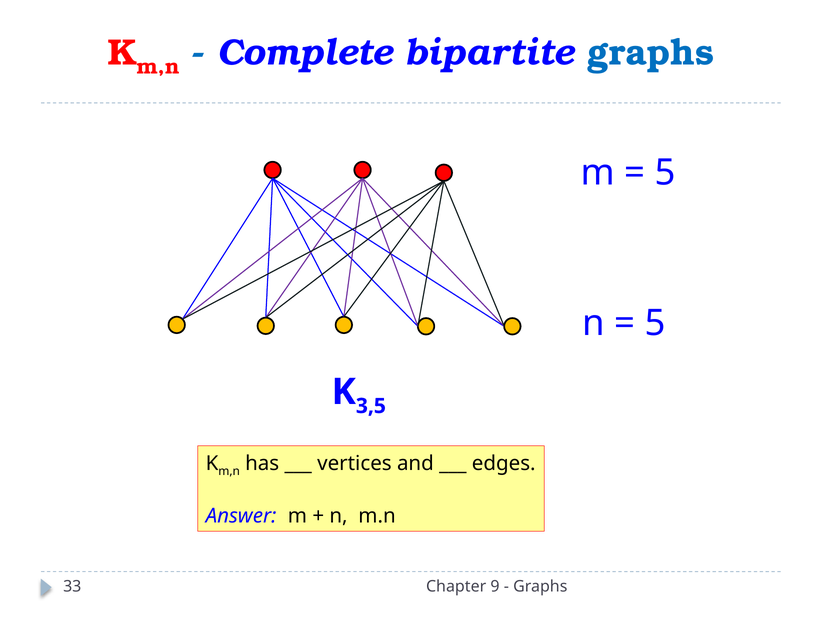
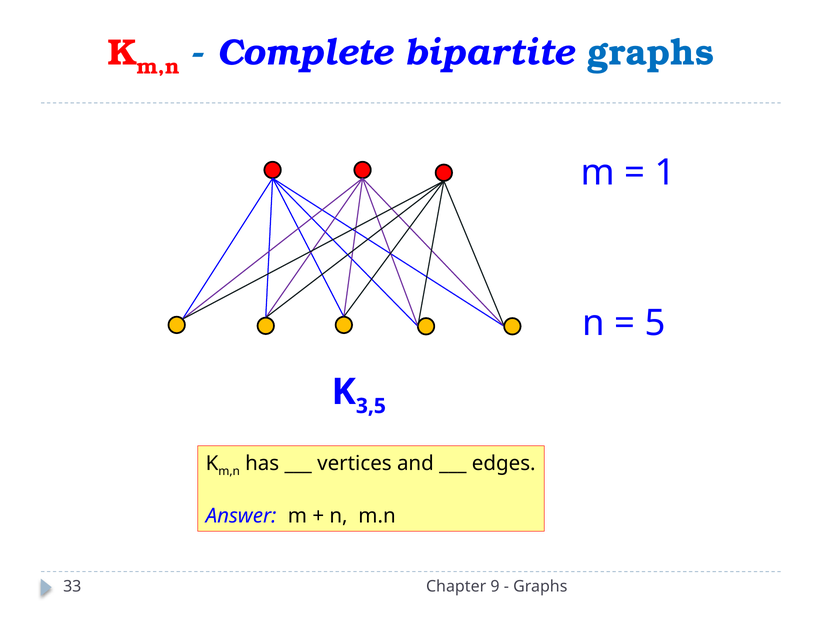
5 at (665, 172): 5 -> 1
